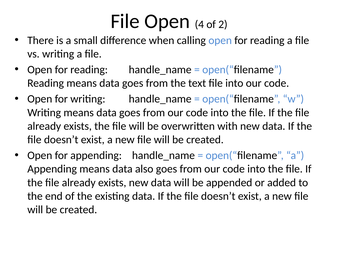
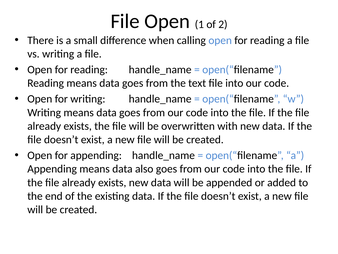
4: 4 -> 1
